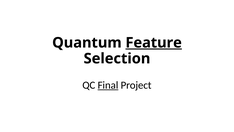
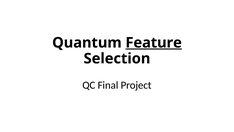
Final underline: present -> none
